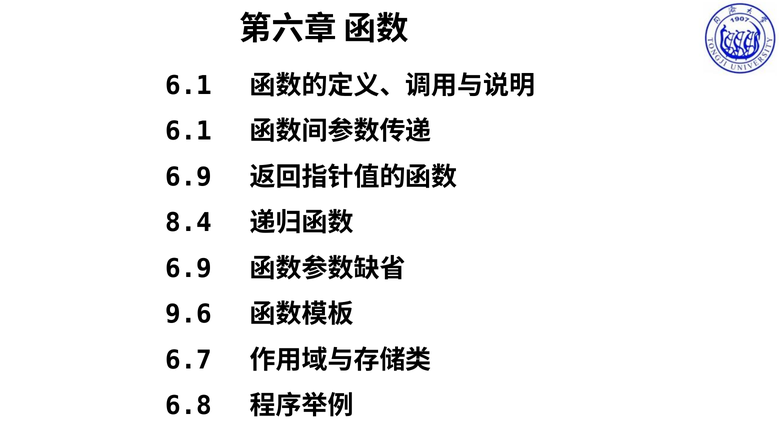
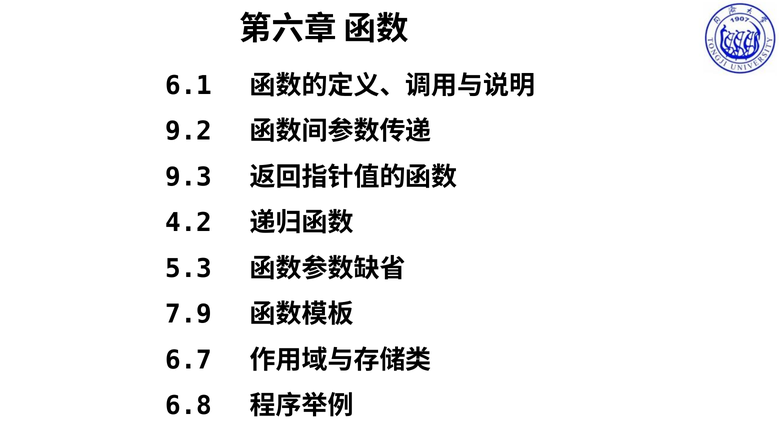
6.1 at (189, 131): 6.1 -> 9.2
6.9 at (189, 177): 6.9 -> 9.3
8.4: 8.4 -> 4.2
6.9 at (189, 269): 6.9 -> 5.3
9.6: 9.6 -> 7.9
